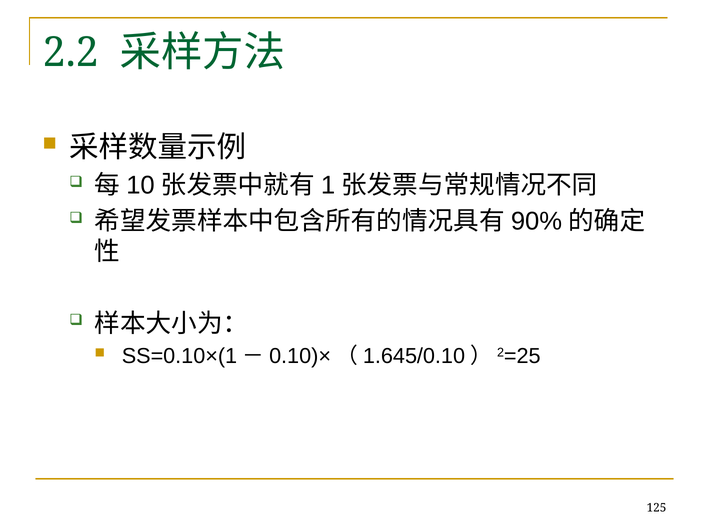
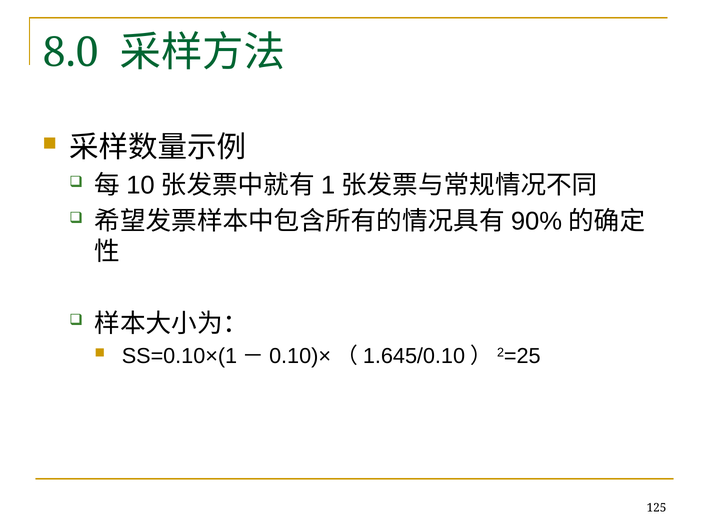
2.2: 2.2 -> 8.0
